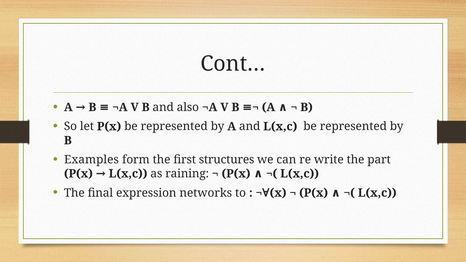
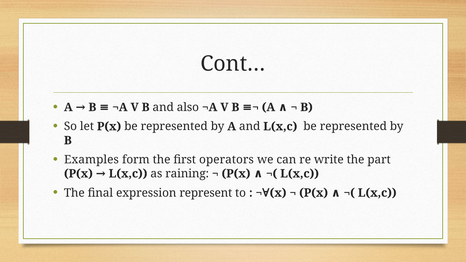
structures: structures -> operators
networks: networks -> represent
